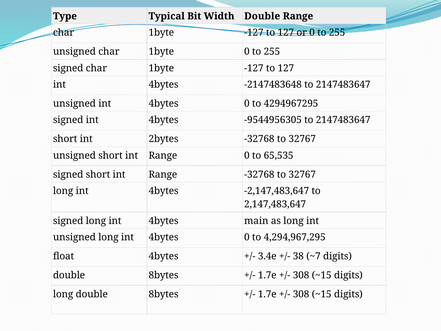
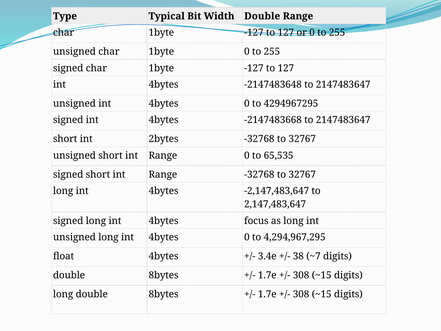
-9544956305: -9544956305 -> -2147483668
main: main -> focus
